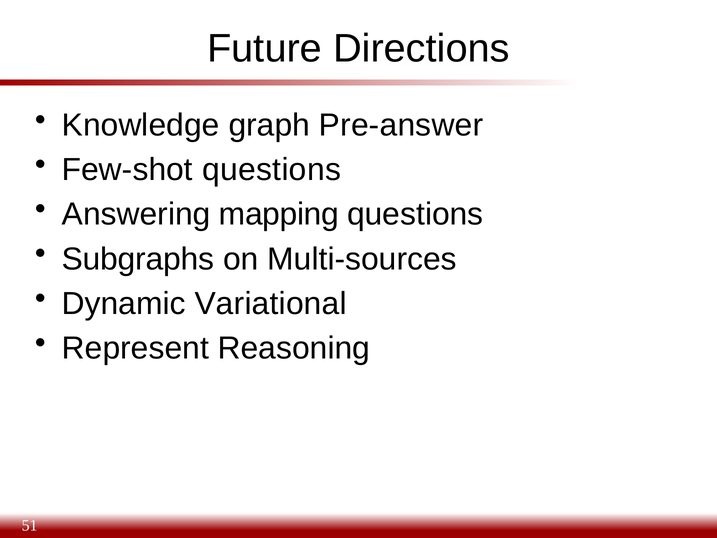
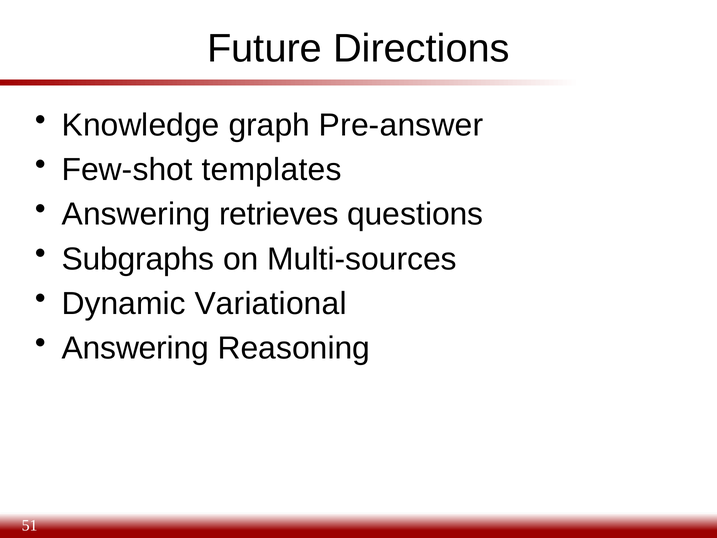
Few-shot questions: questions -> templates
mapping: mapping -> retrieves
Represent at (135, 348): Represent -> Answering
